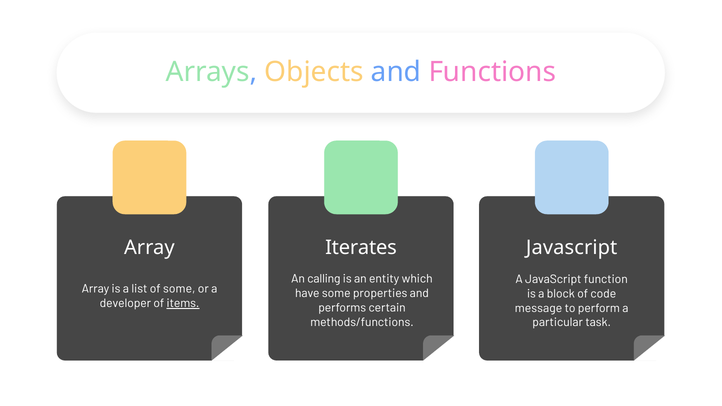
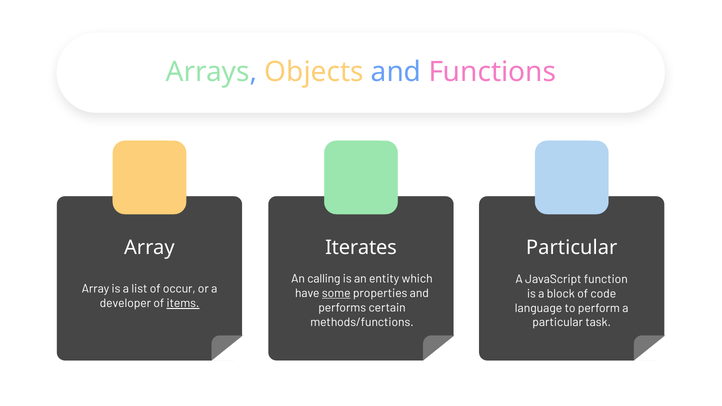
Javascript at (572, 248): Javascript -> Particular
of some: some -> occur
some at (336, 293) underline: none -> present
message: message -> language
